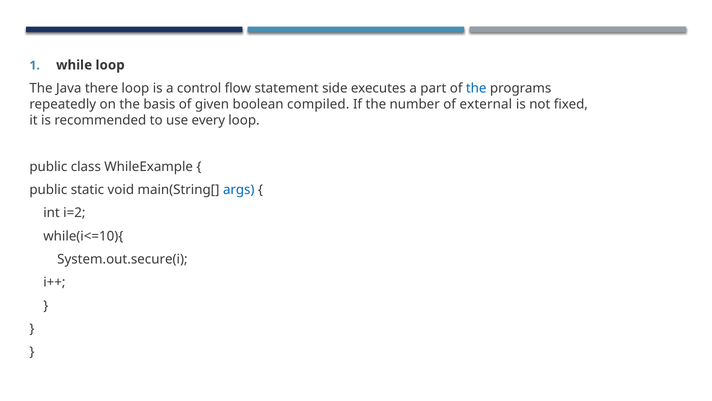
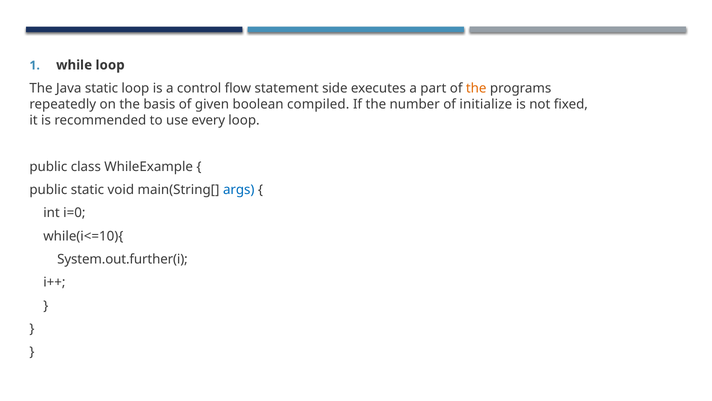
Java there: there -> static
the at (476, 88) colour: blue -> orange
external: external -> initialize
i=2: i=2 -> i=0
System.out.secure(i: System.out.secure(i -> System.out.further(i
